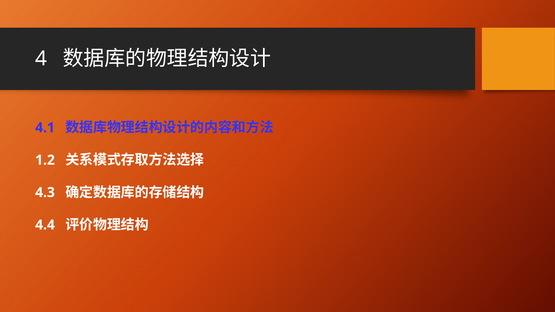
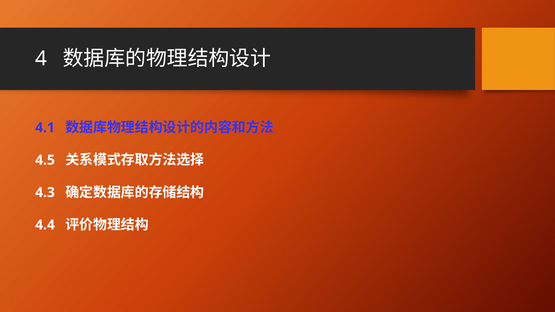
1.2: 1.2 -> 4.5
